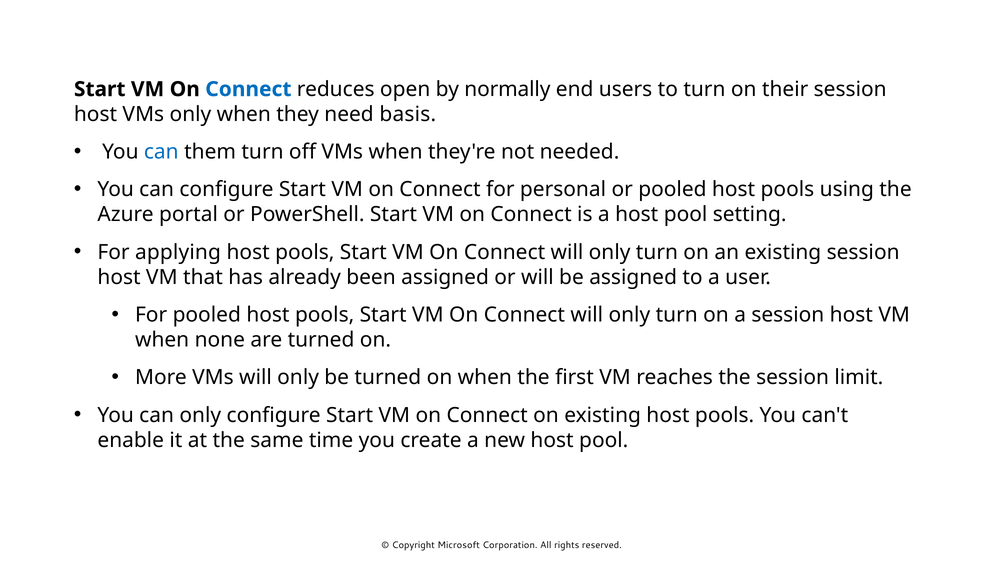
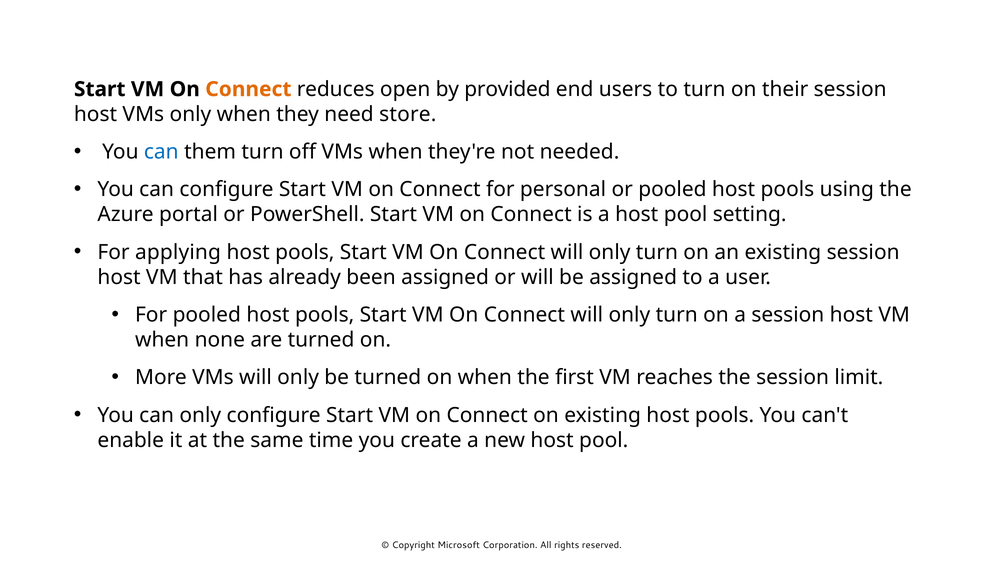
Connect at (248, 89) colour: blue -> orange
normally: normally -> provided
basis: basis -> store
